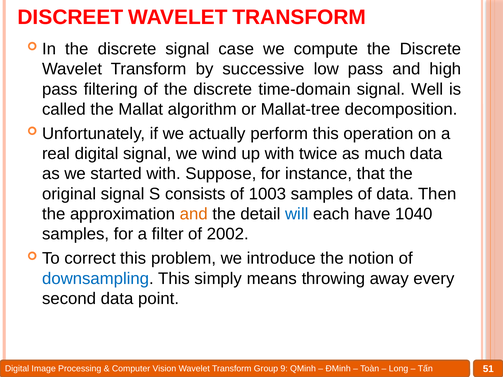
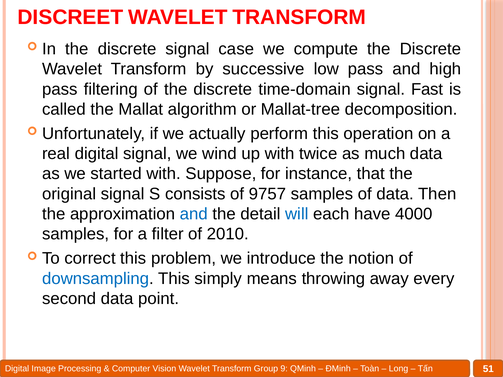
Well: Well -> Fast
1003: 1003 -> 9757
and at (194, 214) colour: orange -> blue
1040: 1040 -> 4000
2002: 2002 -> 2010
